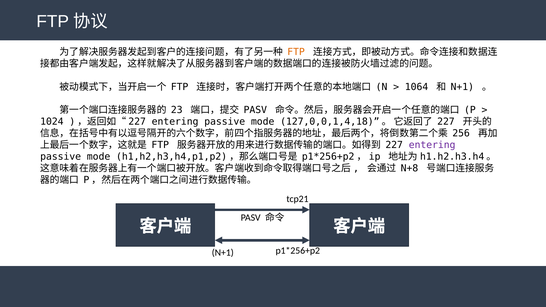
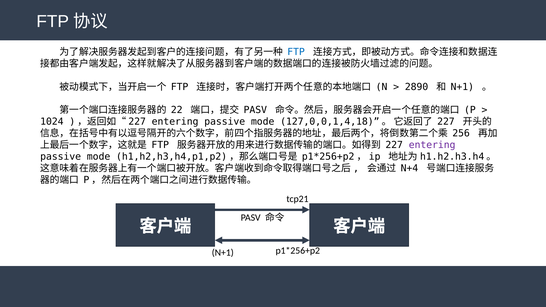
FTP at (296, 52) colour: orange -> blue
1064: 1064 -> 2890
23: 23 -> 22
N+8: N+8 -> N+4
